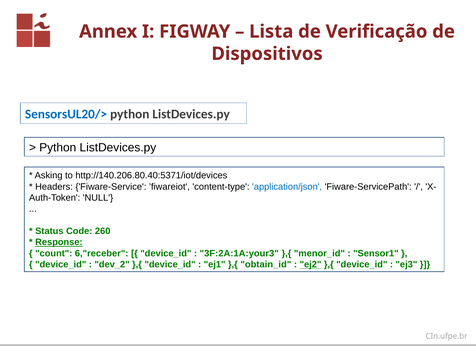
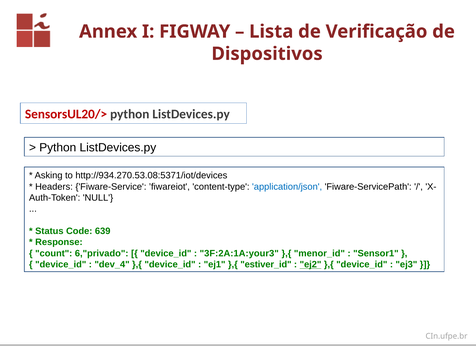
SensorsUL20/> colour: blue -> red
http://140.206.80.40:5371/iot/devices: http://140.206.80.40:5371/iot/devices -> http://934.270.53.08:5371/iot/devices
260: 260 -> 639
Response underline: present -> none
6,"receber: 6,"receber -> 6,"privado
dev_2: dev_2 -> dev_4
obtain_id: obtain_id -> estiver_id
